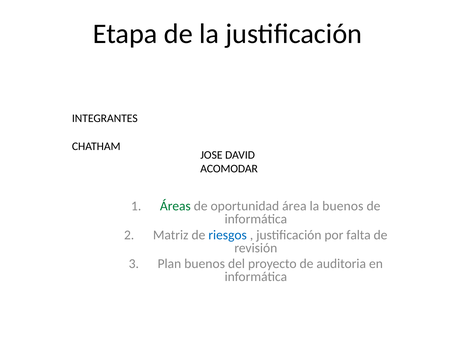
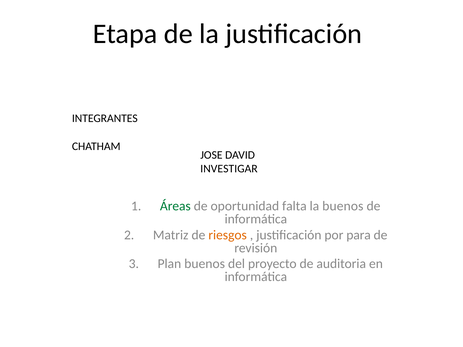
ACOMODAR: ACOMODAR -> INVESTIGAR
área: área -> falta
riesgos colour: blue -> orange
falta: falta -> para
